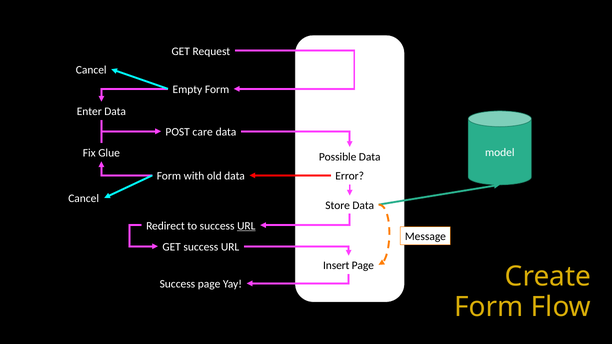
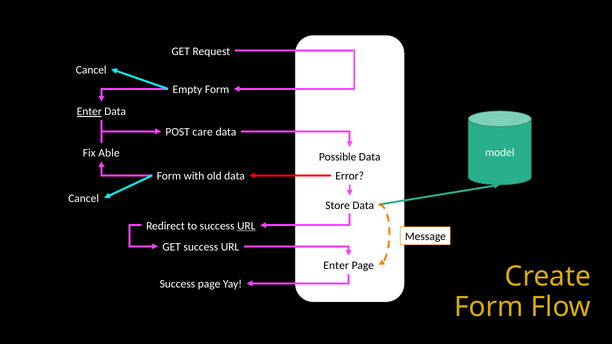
Enter at (89, 112) underline: none -> present
Glue: Glue -> Able
Insert at (336, 266): Insert -> Enter
